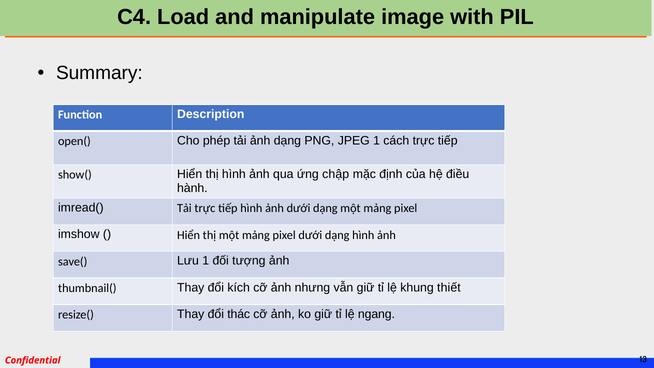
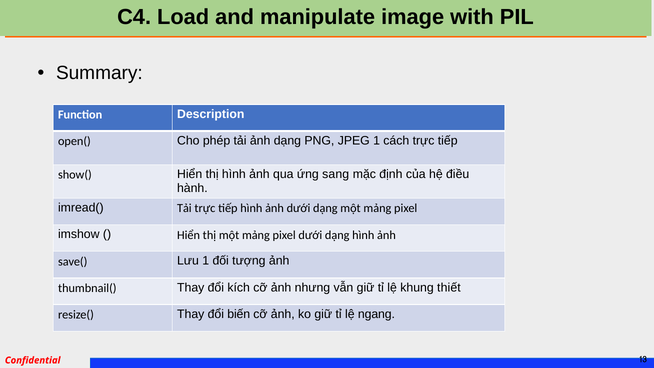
chập: chập -> sang
thác: thác -> biến
